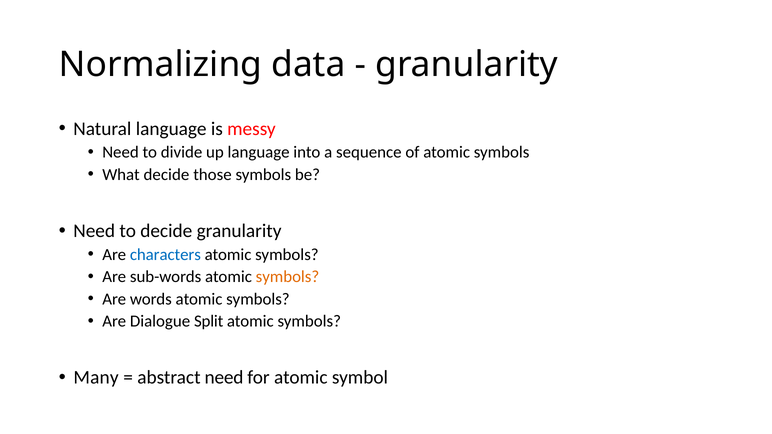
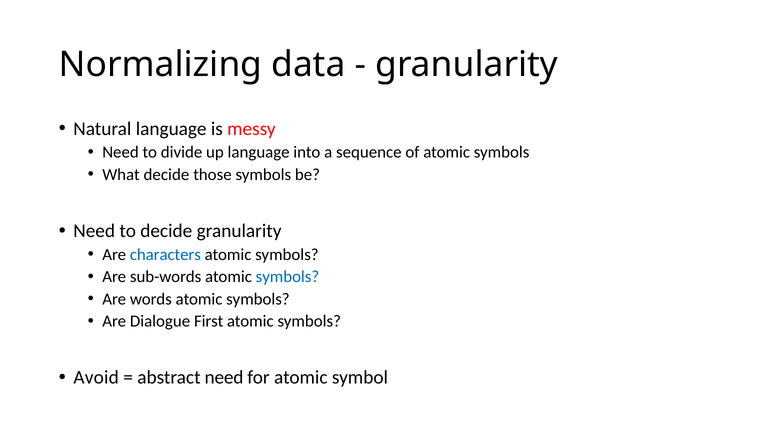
symbols at (287, 277) colour: orange -> blue
Split: Split -> First
Many: Many -> Avoid
